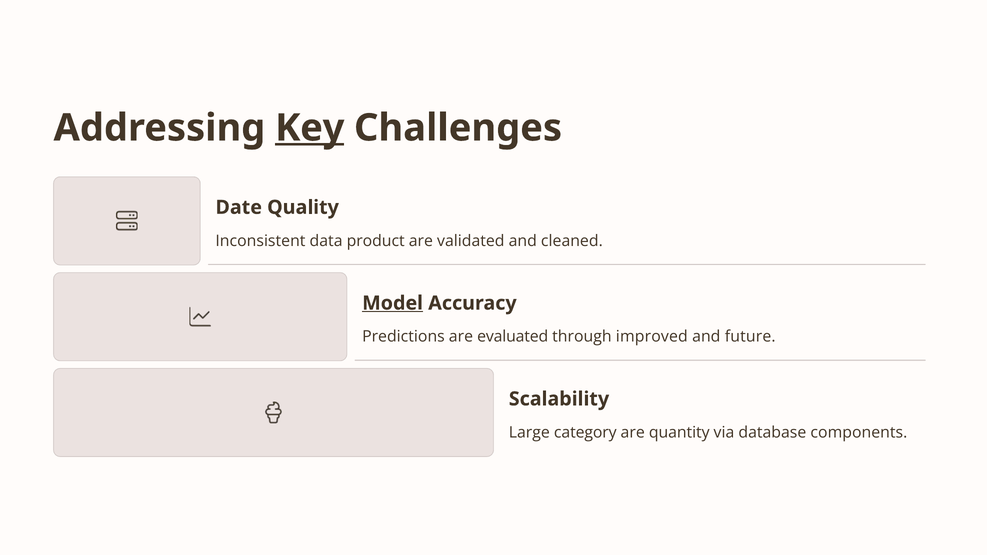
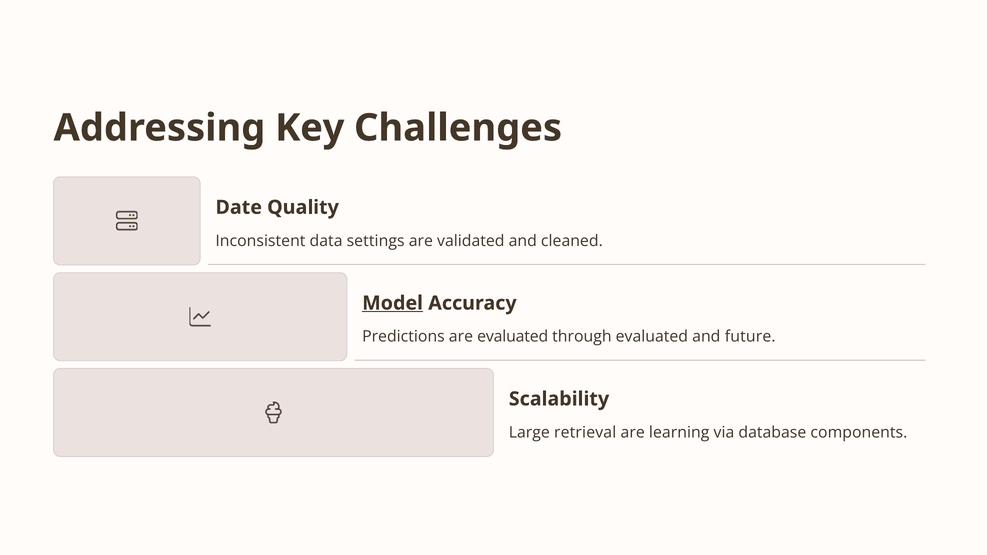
Key underline: present -> none
product: product -> settings
through improved: improved -> evaluated
category: category -> retrieval
quantity: quantity -> learning
